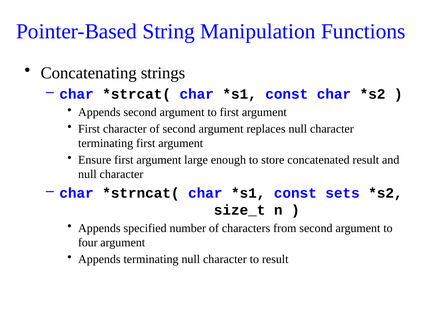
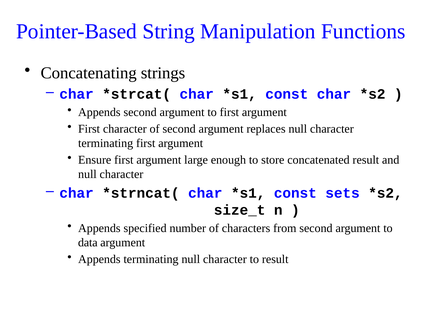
four: four -> data
